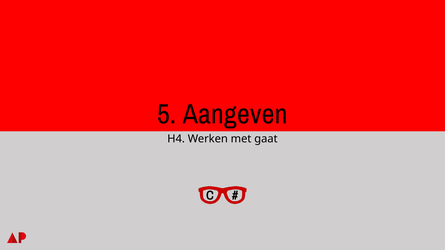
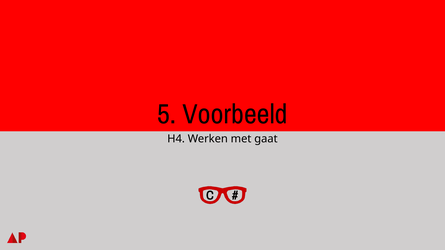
Aangeven: Aangeven -> Voorbeeld
